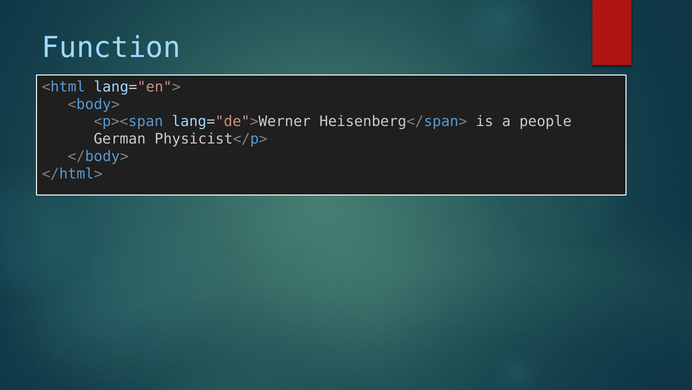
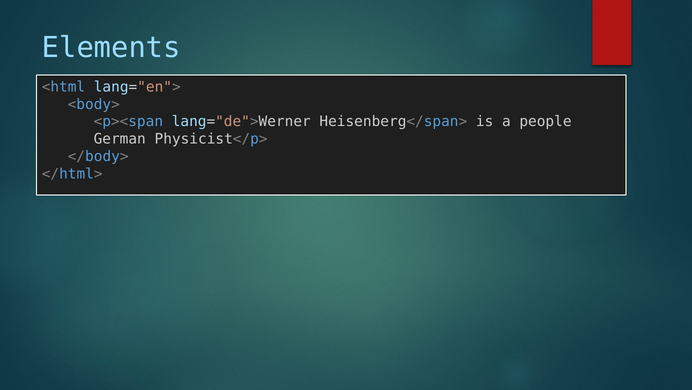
Function: Function -> Elements
